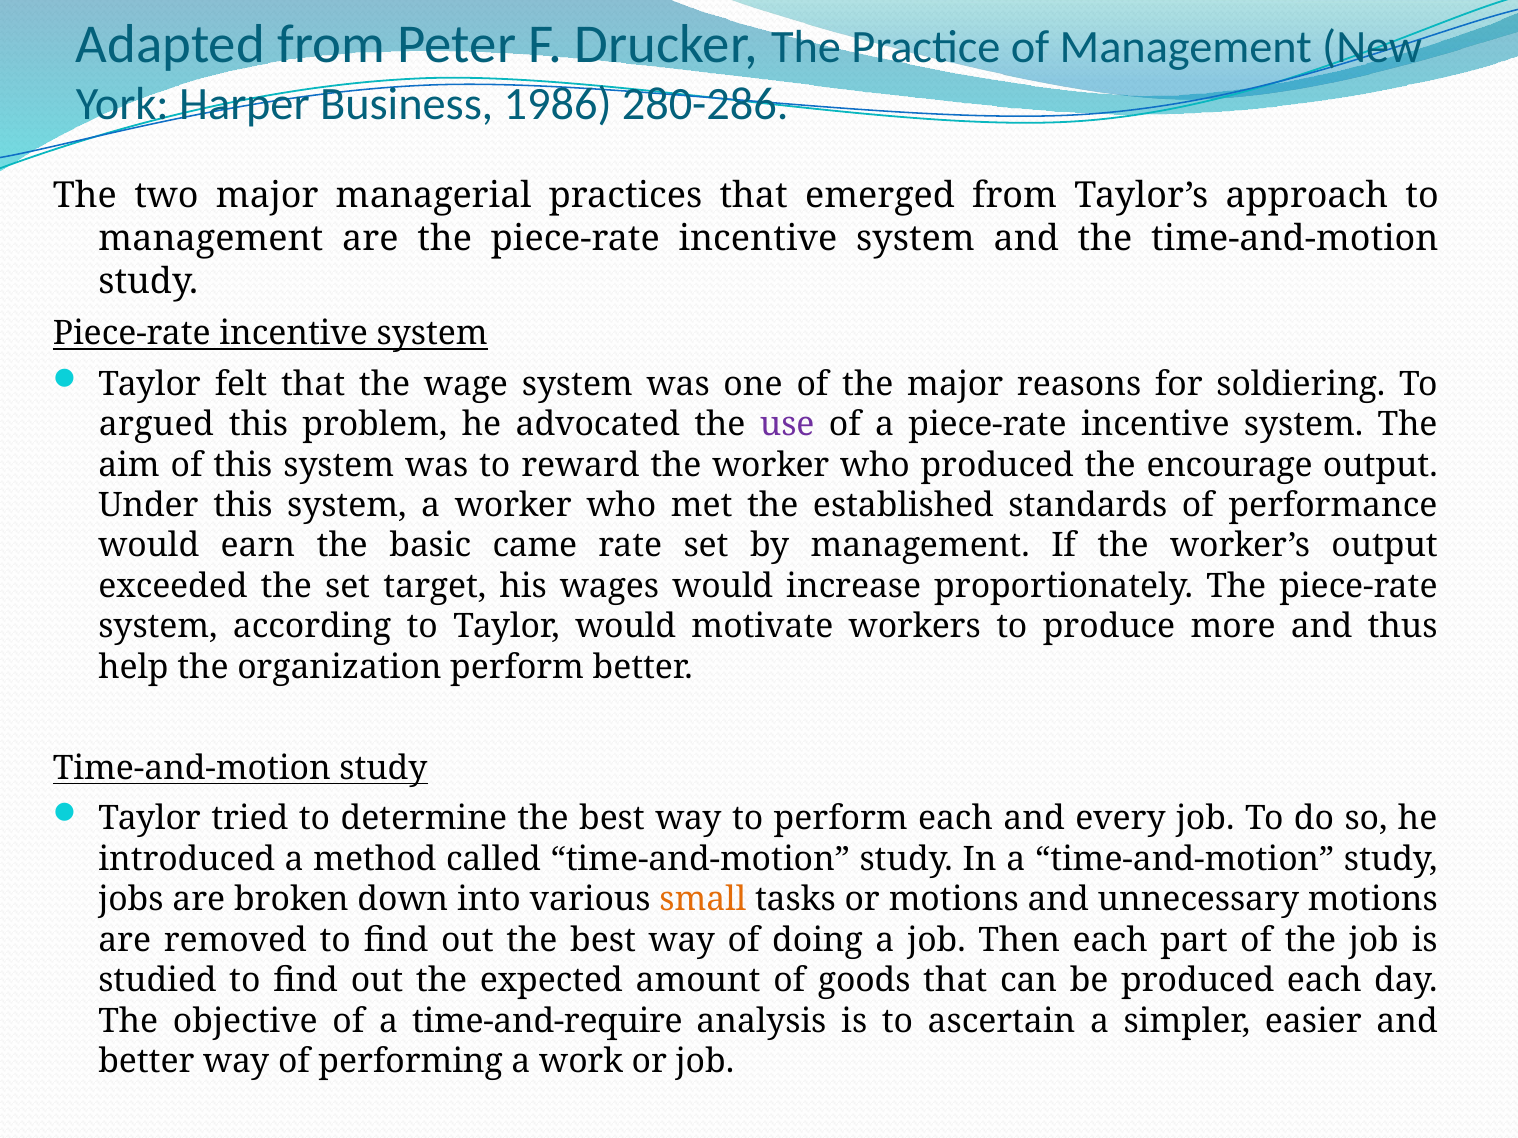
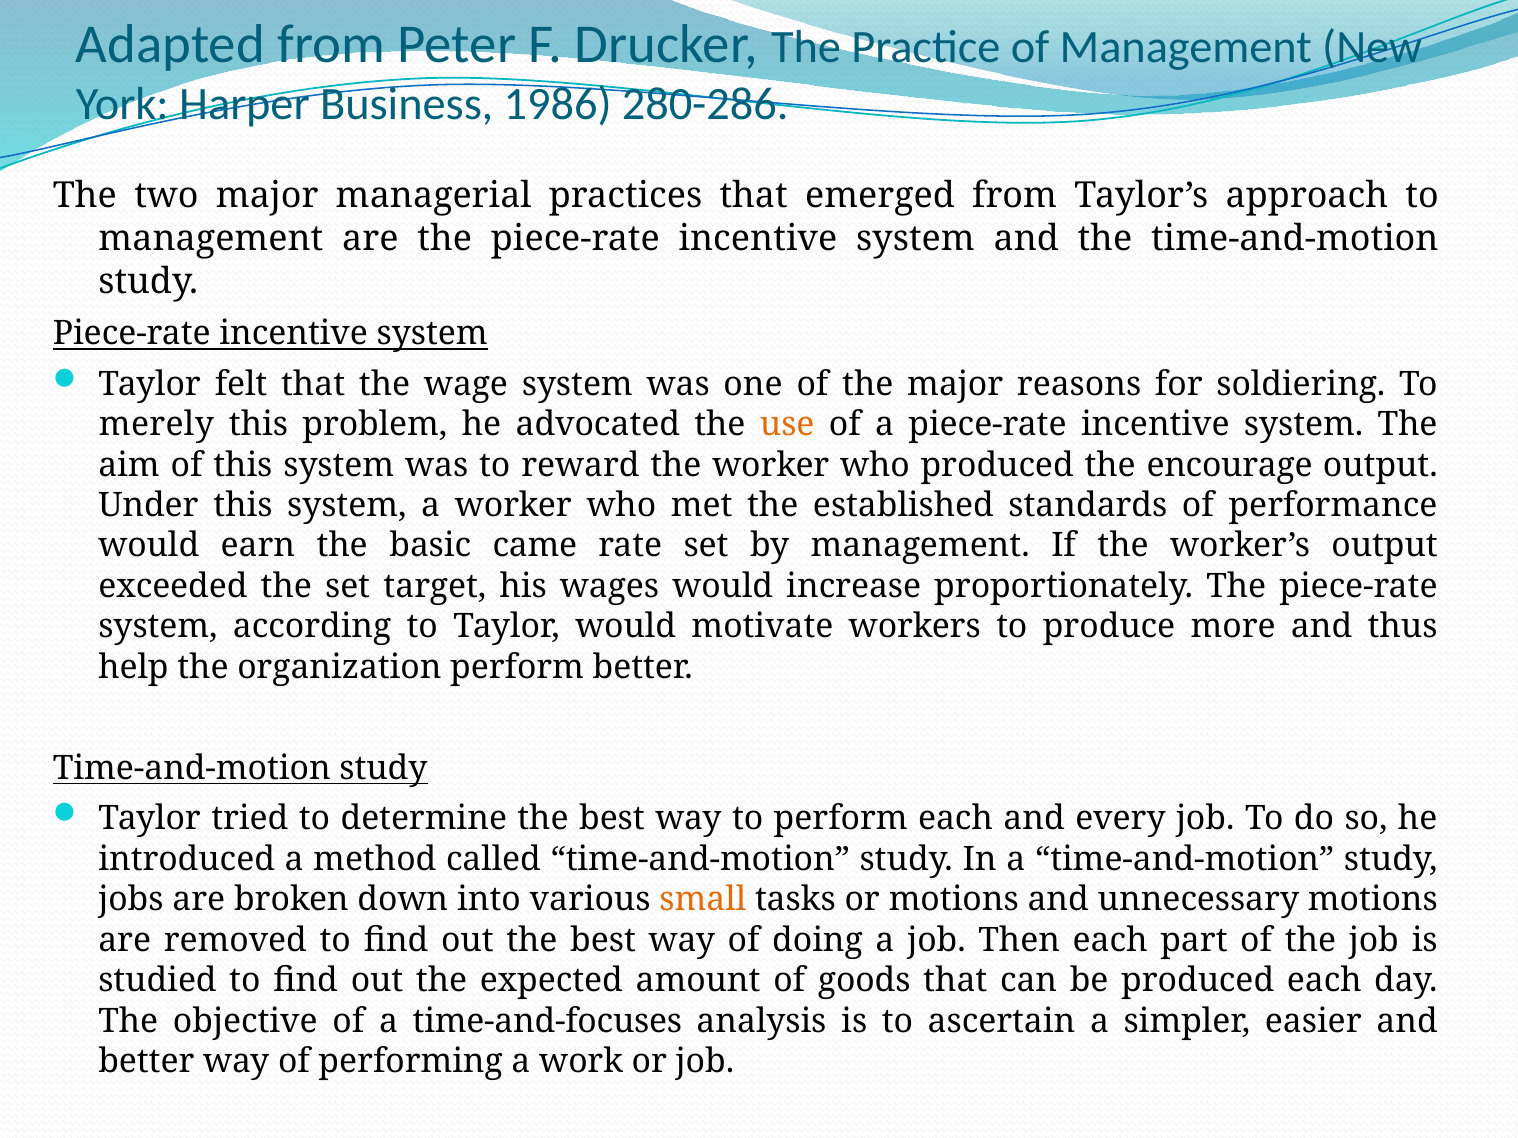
argued: argued -> merely
use colour: purple -> orange
time-and-require: time-and-require -> time-and-focuses
